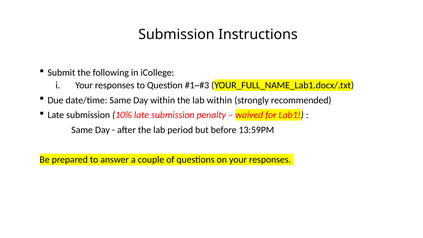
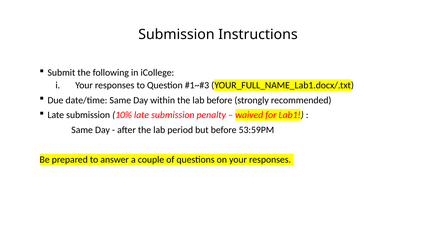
lab within: within -> before
13:59PM: 13:59PM -> 53:59PM
